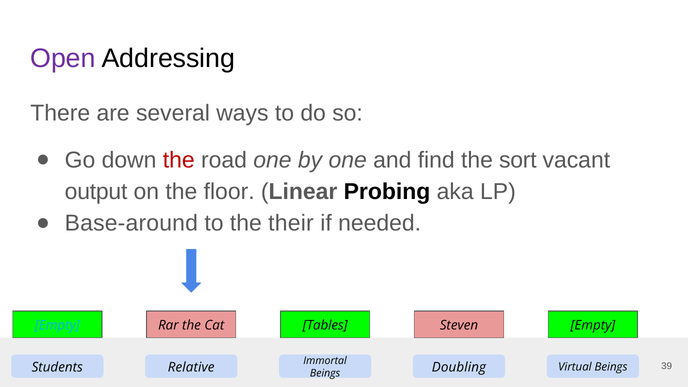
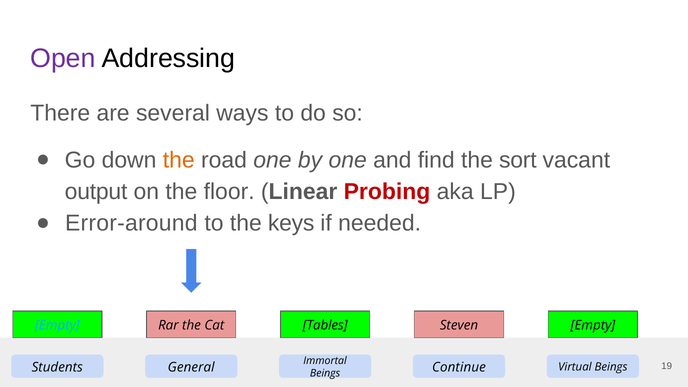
the at (179, 160) colour: red -> orange
Probing colour: black -> red
Base-around: Base-around -> Error-around
their: their -> keys
Relative: Relative -> General
39: 39 -> 19
Doubling: Doubling -> Continue
